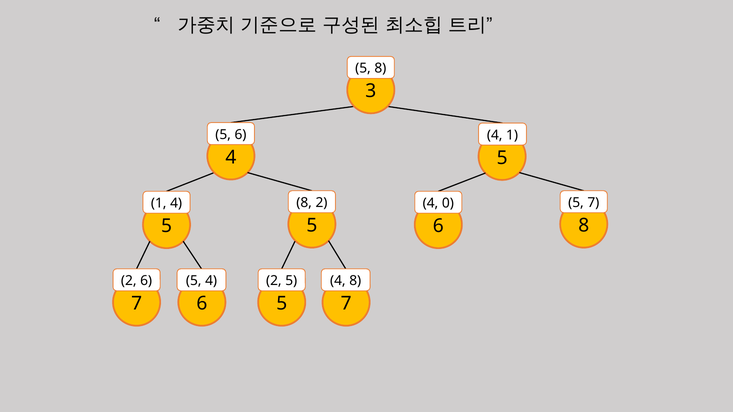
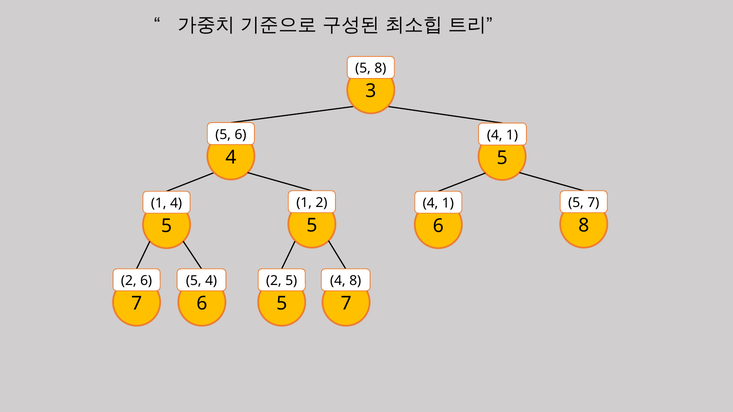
8 at (304, 203): 8 -> 1
0 at (448, 203): 0 -> 1
